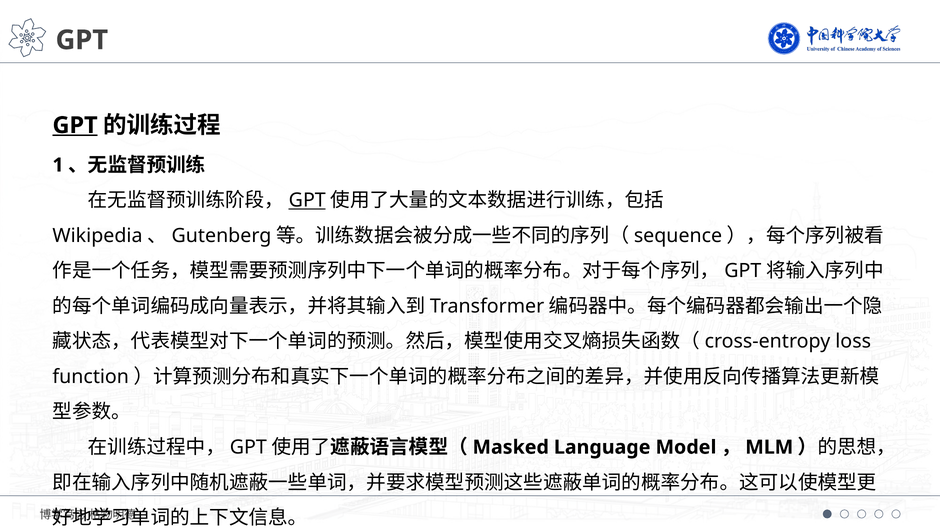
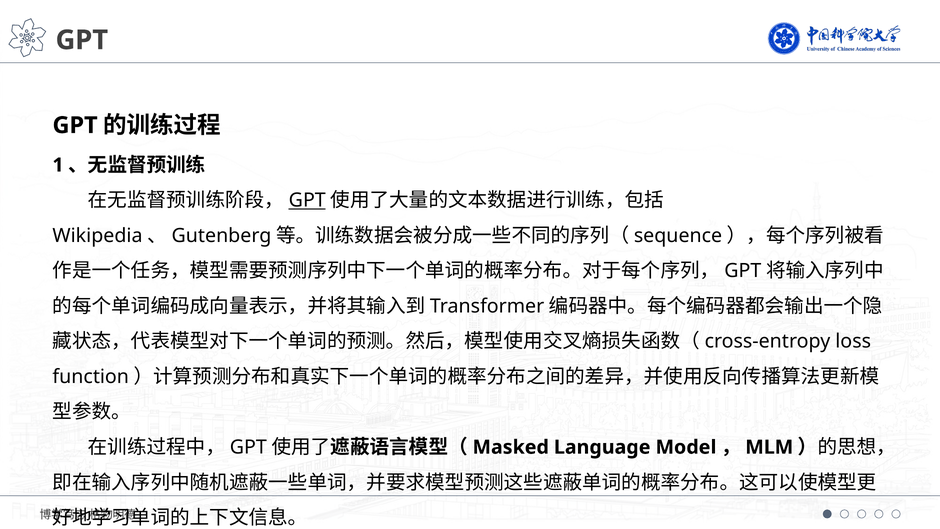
GPT at (75, 125) underline: present -> none
